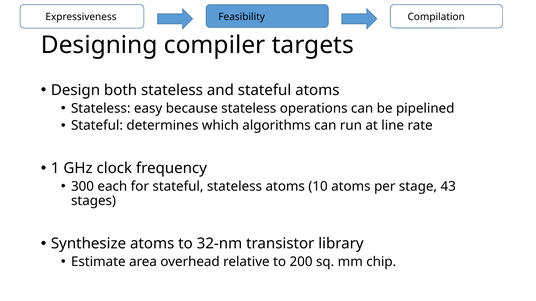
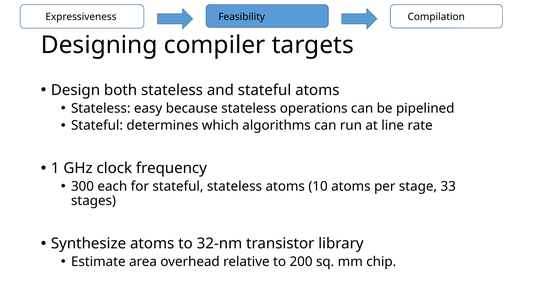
43: 43 -> 33
